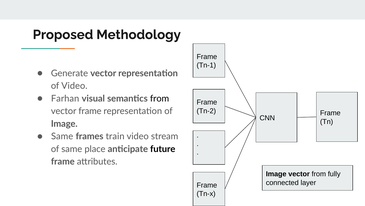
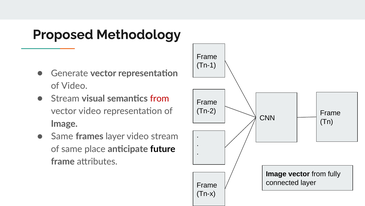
Farhan at (65, 98): Farhan -> Stream
from at (160, 98) colour: black -> red
vector frame: frame -> video
frames train: train -> layer
